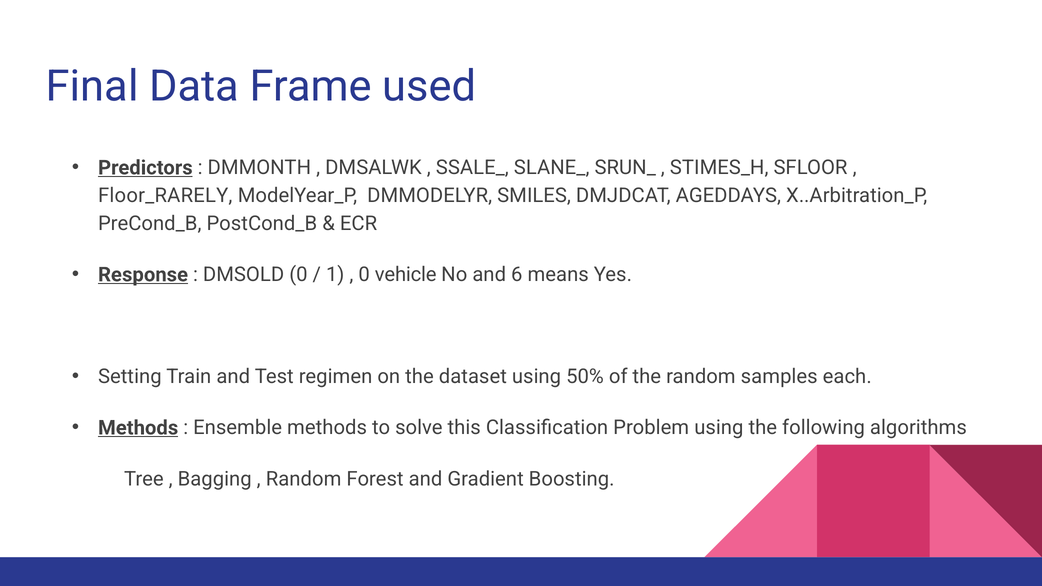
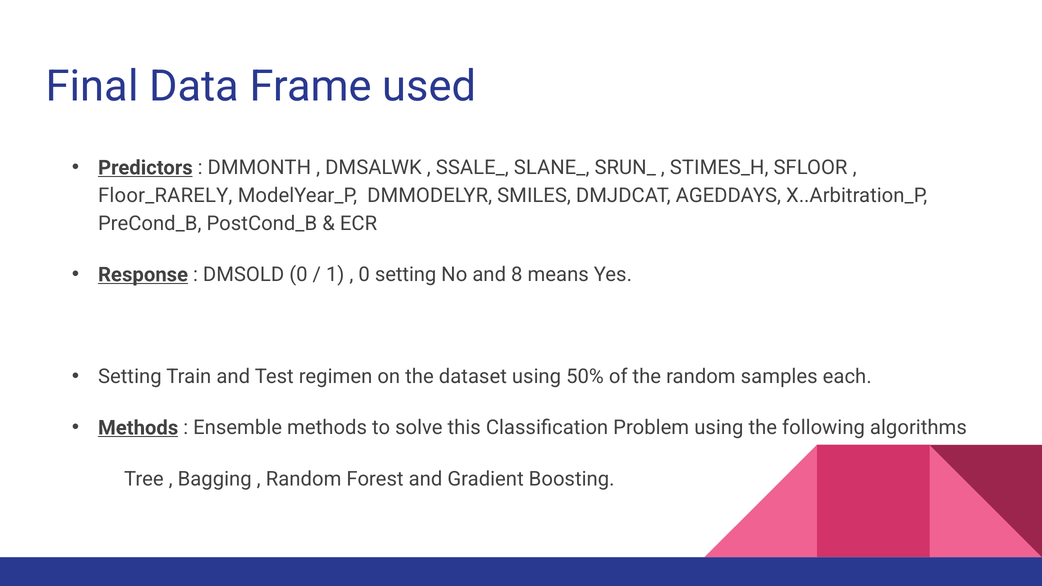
0 vehicle: vehicle -> setting
6: 6 -> 8
